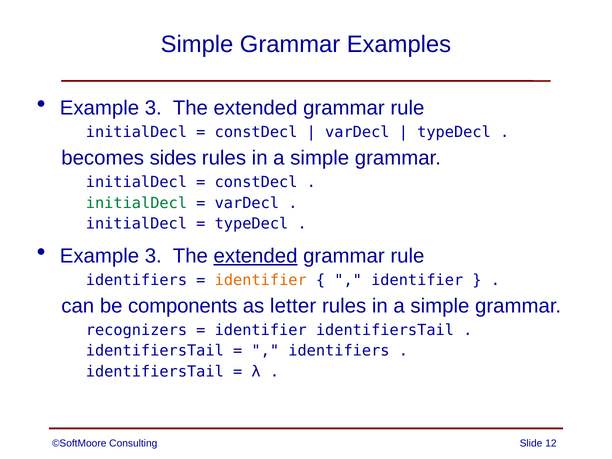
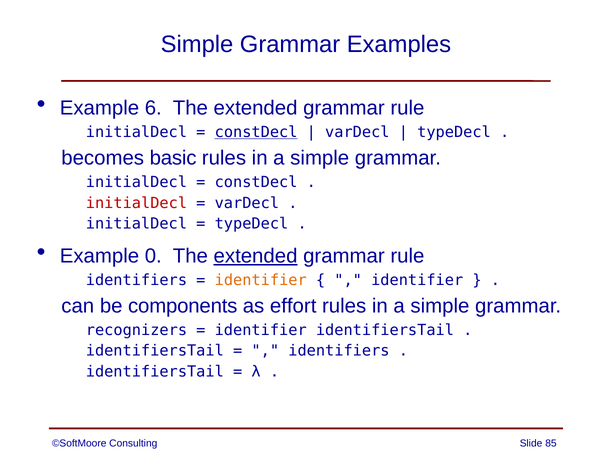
3 at (153, 108): 3 -> 6
constDecl at (256, 132) underline: none -> present
sides: sides -> basic
initialDecl at (136, 203) colour: green -> red
3 at (153, 256): 3 -> 0
letter: letter -> effort
12: 12 -> 85
